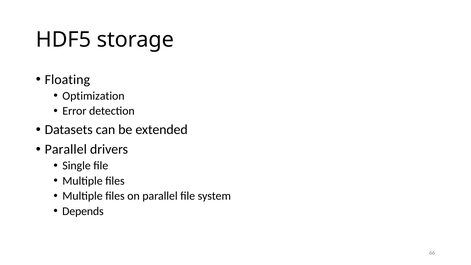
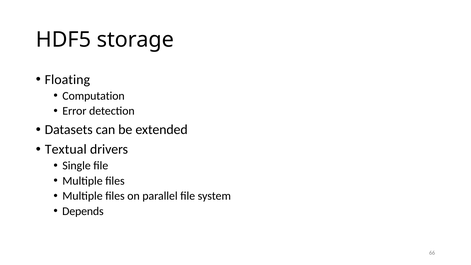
Optimization: Optimization -> Computation
Parallel at (66, 149): Parallel -> Textual
